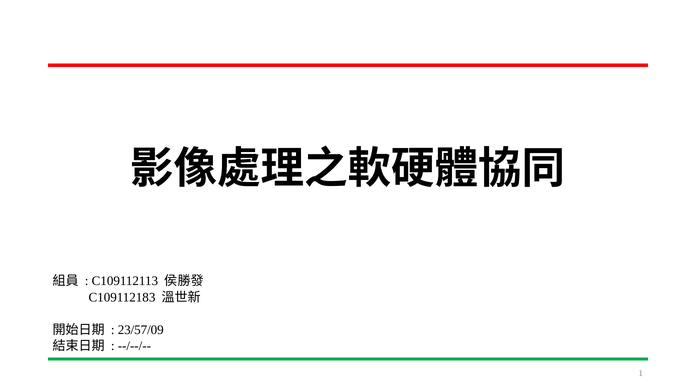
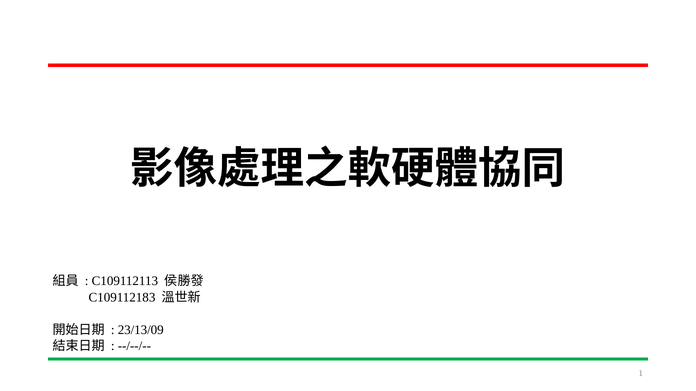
23/57/09: 23/57/09 -> 23/13/09
